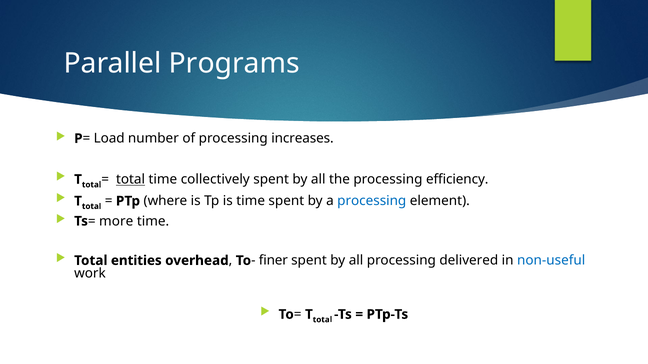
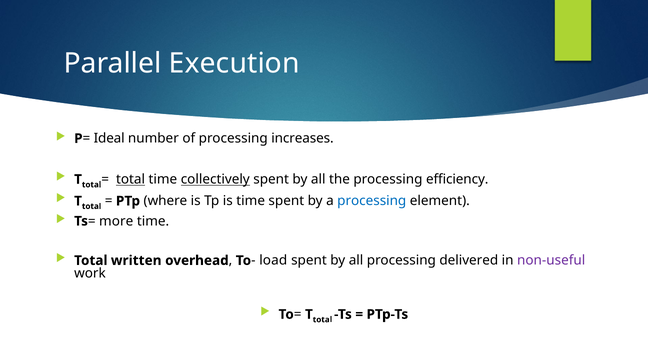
Programs: Programs -> Execution
Load: Load -> Ideal
collectively underline: none -> present
entities: entities -> written
finer: finer -> load
non-useful colour: blue -> purple
